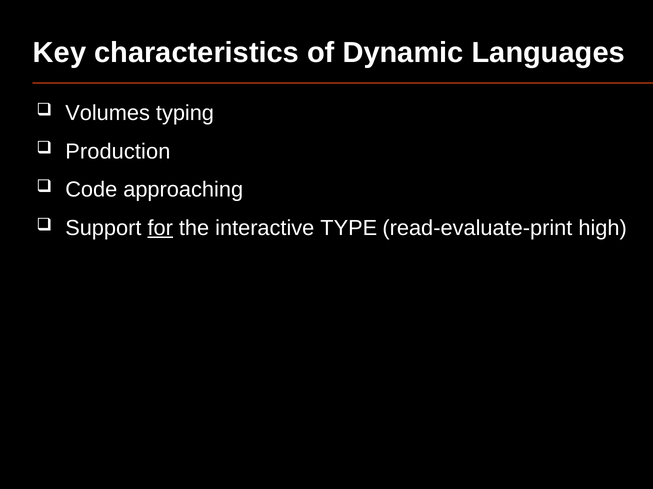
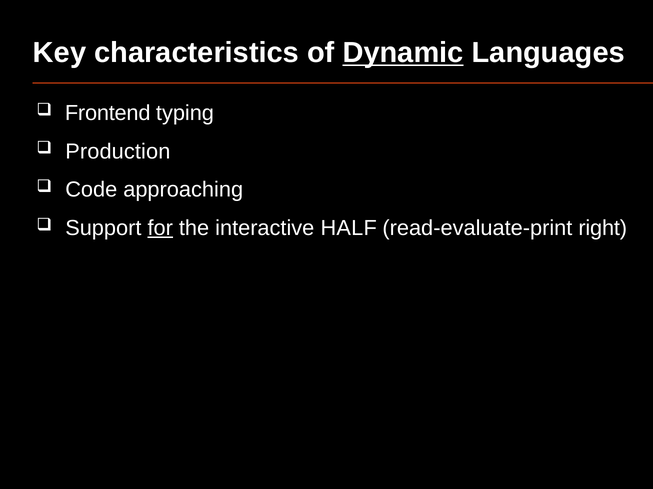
Dynamic underline: none -> present
Volumes: Volumes -> Frontend
TYPE: TYPE -> HALF
high: high -> right
